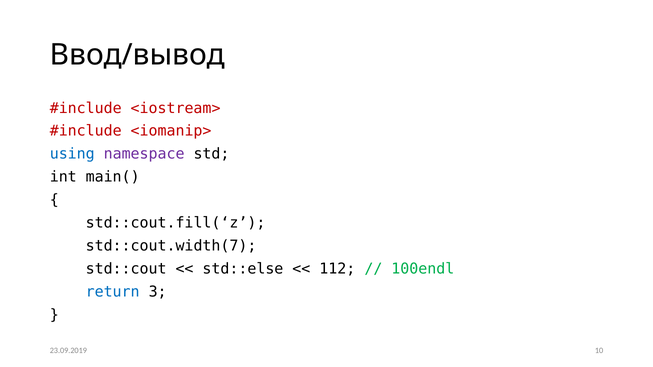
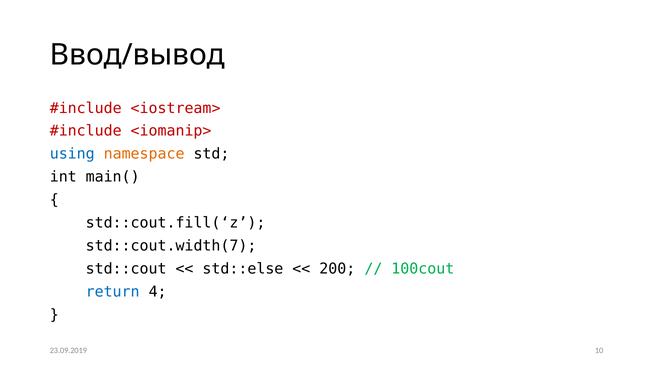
namespace colour: purple -> orange
112: 112 -> 200
100endl: 100endl -> 100cout
3: 3 -> 4
